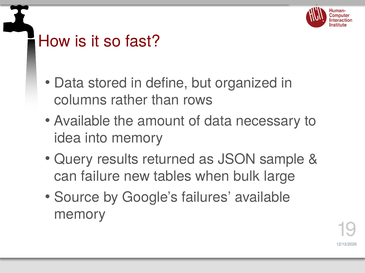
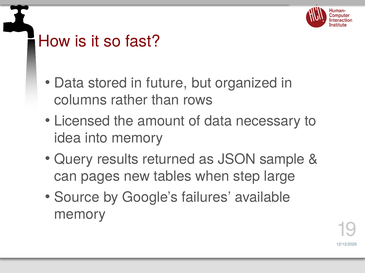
define: define -> future
Available at (82, 121): Available -> Licensed
failure: failure -> pages
bulk: bulk -> step
